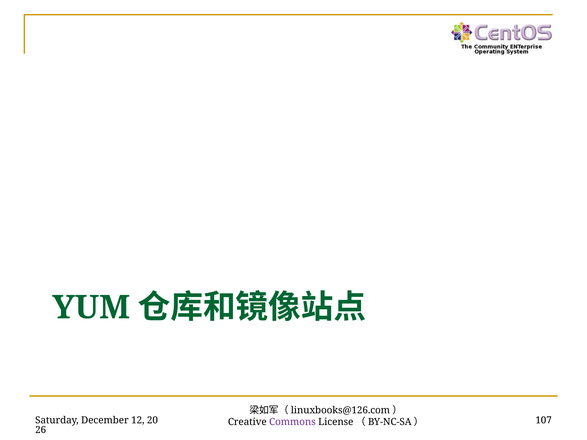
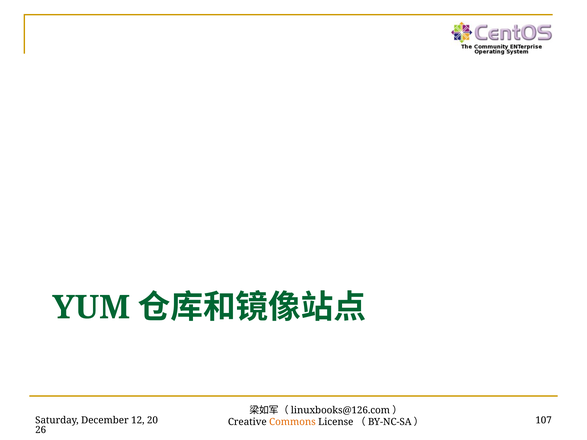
Commons colour: purple -> orange
